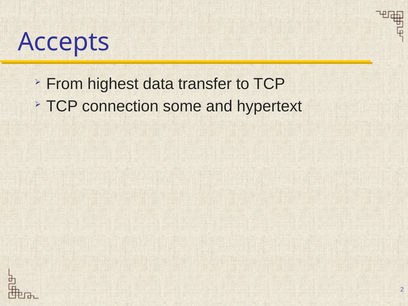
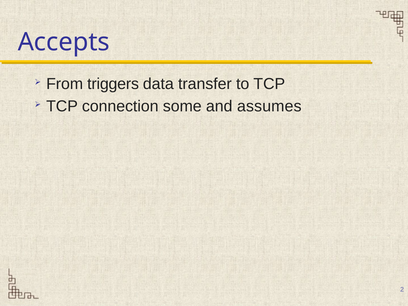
highest: highest -> triggers
hypertext: hypertext -> assumes
